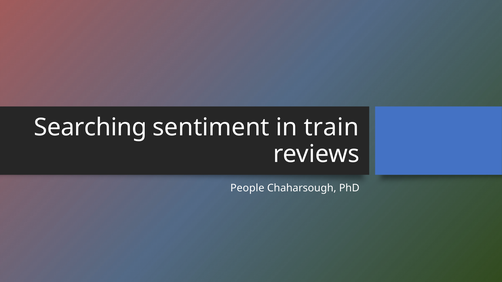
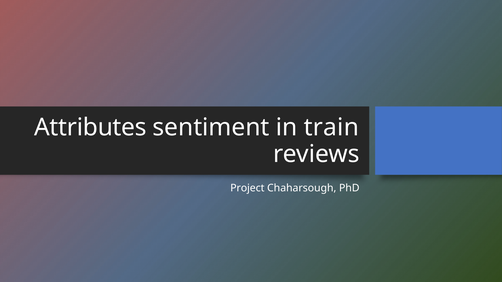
Searching: Searching -> Attributes
People: People -> Project
